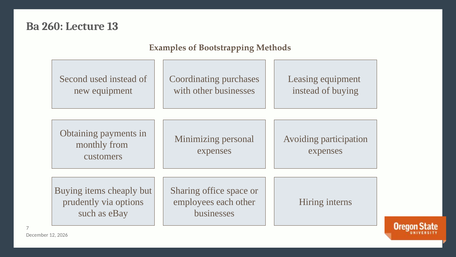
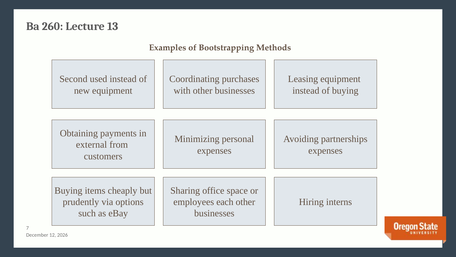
participation: participation -> partnerships
monthly: monthly -> external
